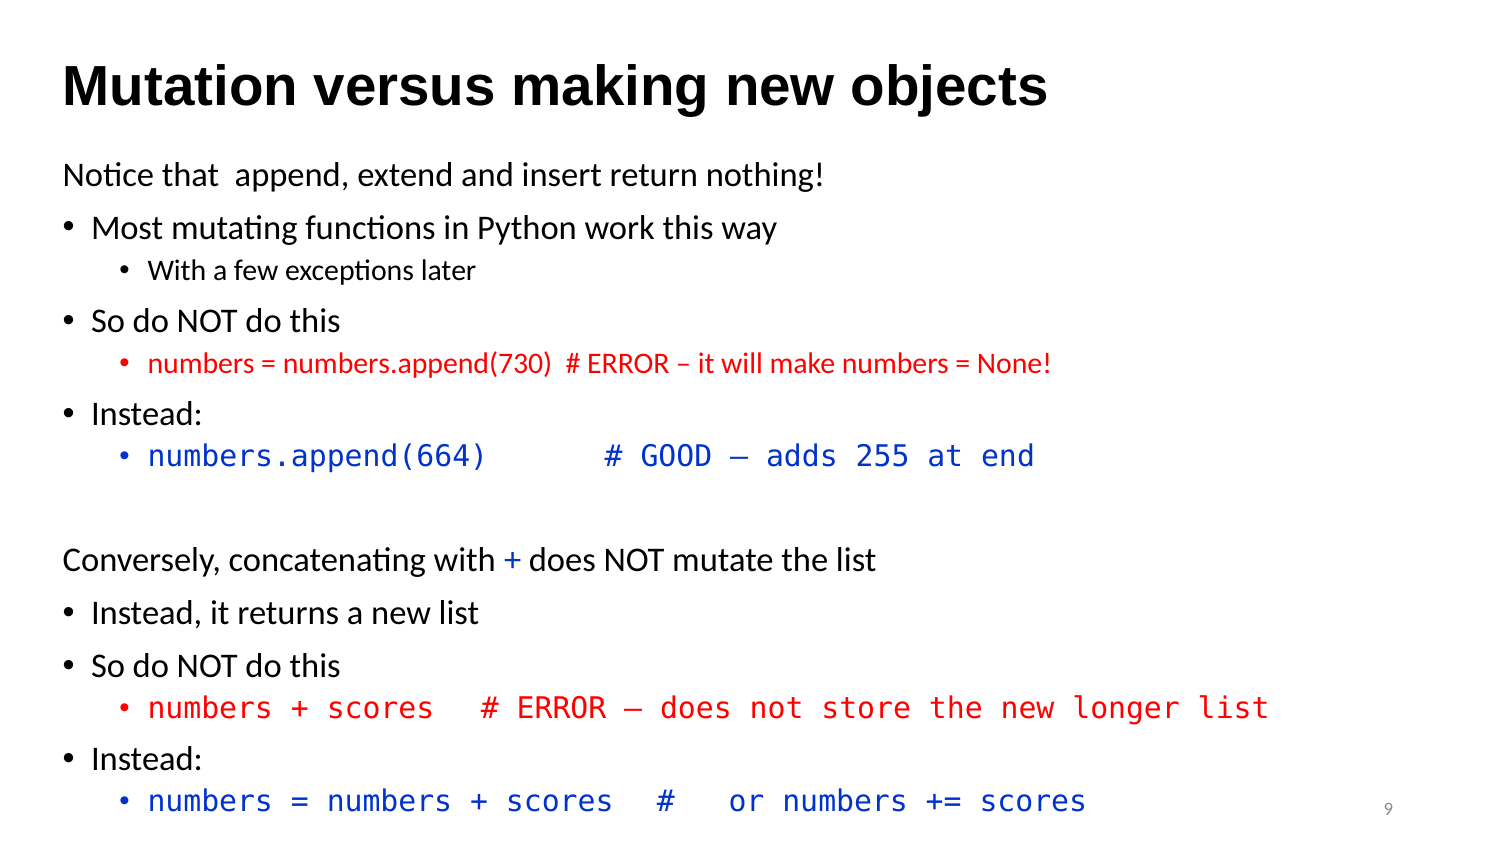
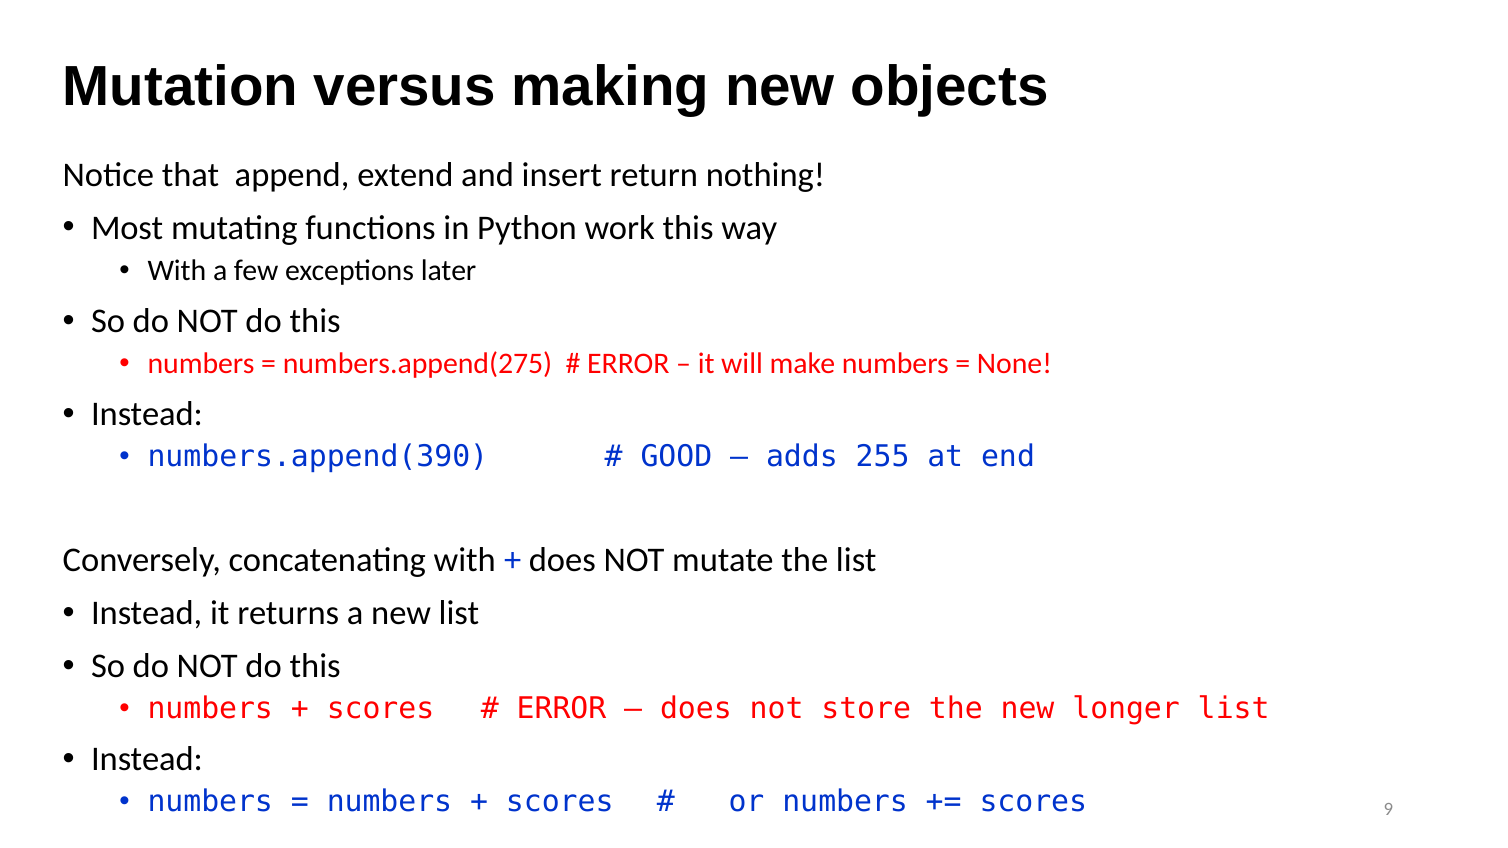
numbers.append(730: numbers.append(730 -> numbers.append(275
numbers.append(664: numbers.append(664 -> numbers.append(390
